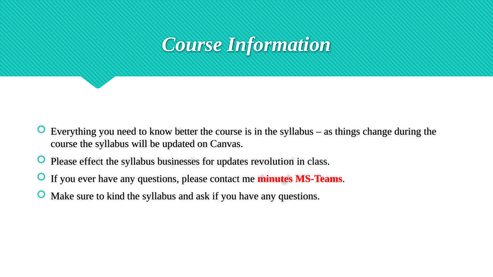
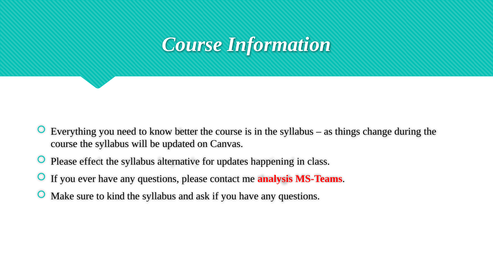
businesses: businesses -> alternative
revolution: revolution -> happening
minutes: minutes -> analysis
